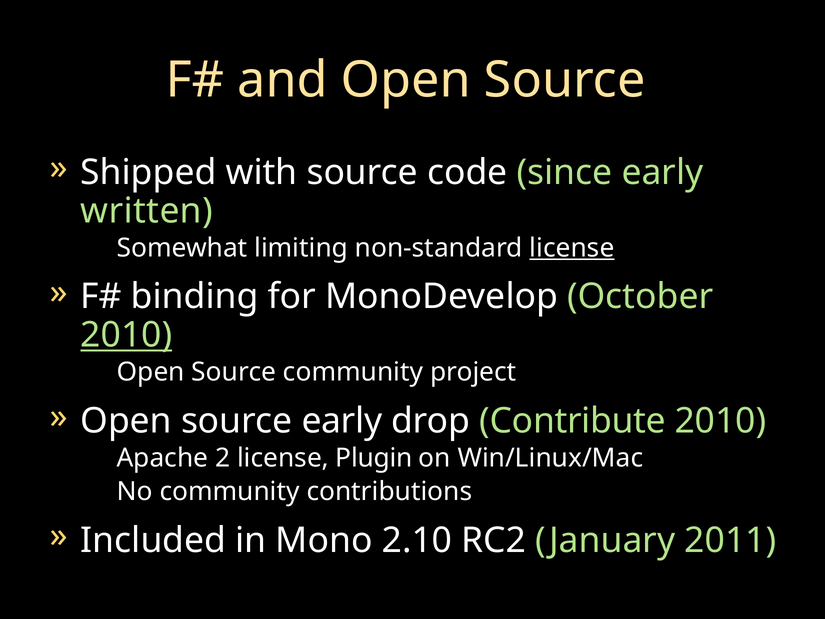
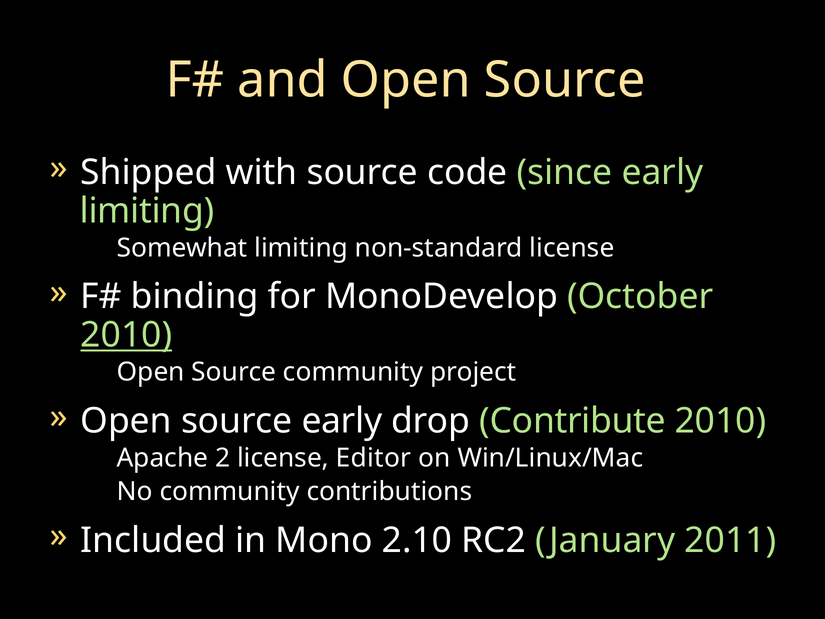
written at (147, 211): written -> limiting
license at (572, 248) underline: present -> none
Plugin: Plugin -> Editor
